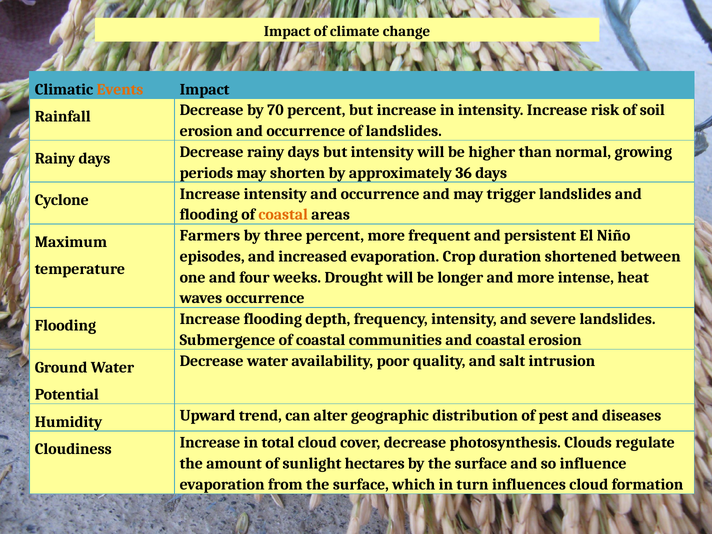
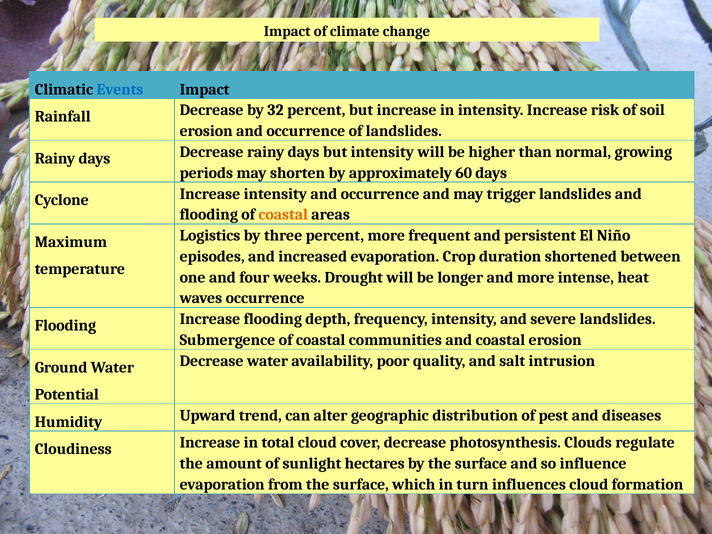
Events colour: orange -> blue
70: 70 -> 32
36: 36 -> 60
Farmers: Farmers -> Logistics
